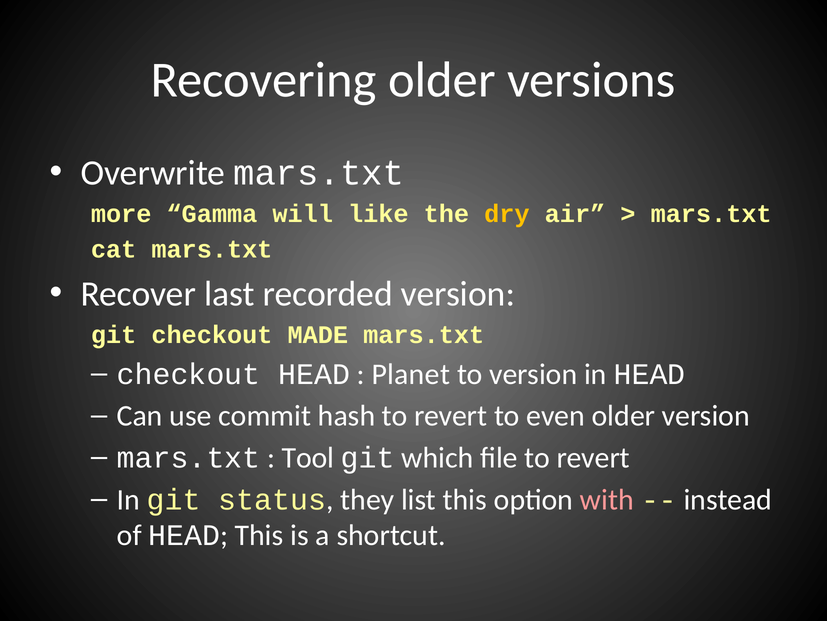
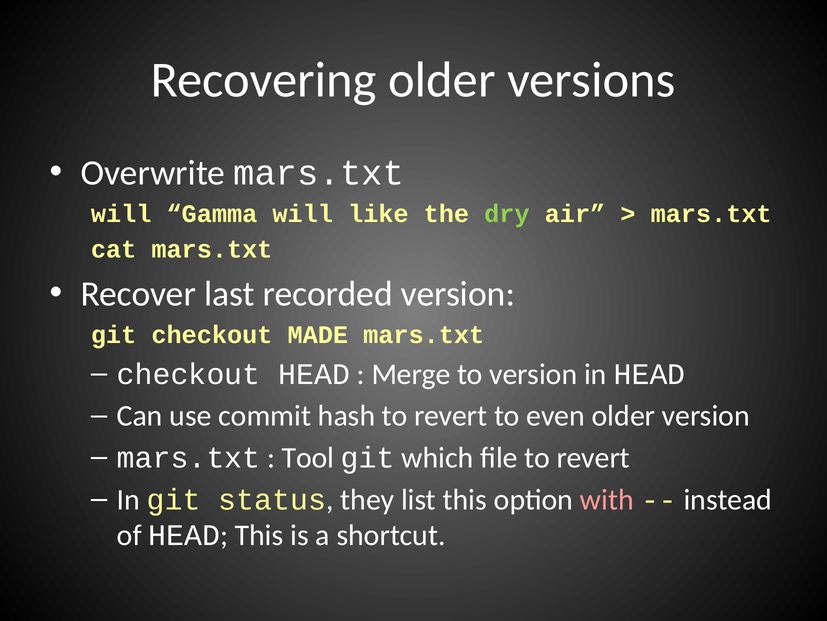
more at (121, 214): more -> will
dry colour: yellow -> light green
Planet: Planet -> Merge
